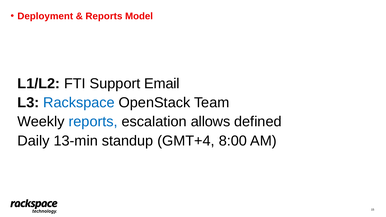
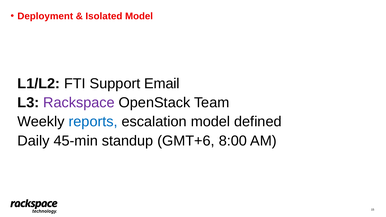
Reports at (104, 16): Reports -> Isolated
Rackspace colour: blue -> purple
escalation allows: allows -> model
13-min: 13-min -> 45-min
GMT+4: GMT+4 -> GMT+6
